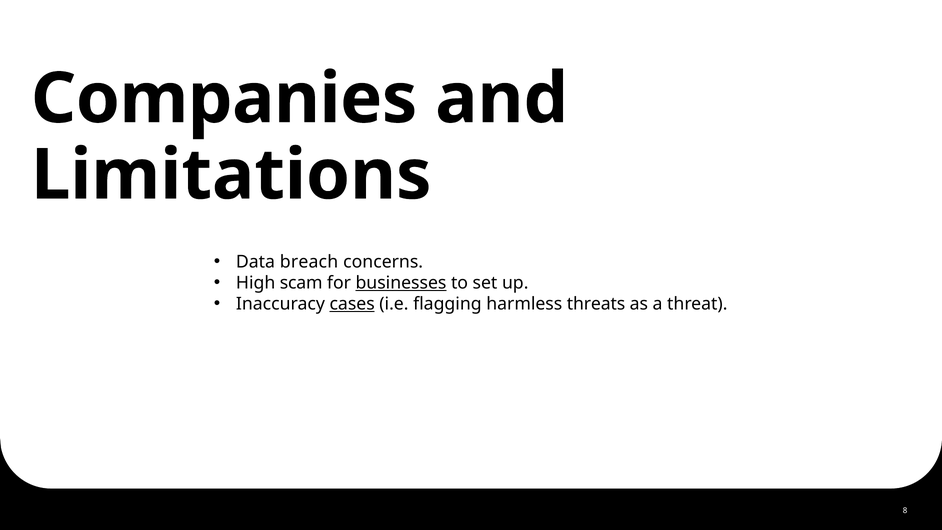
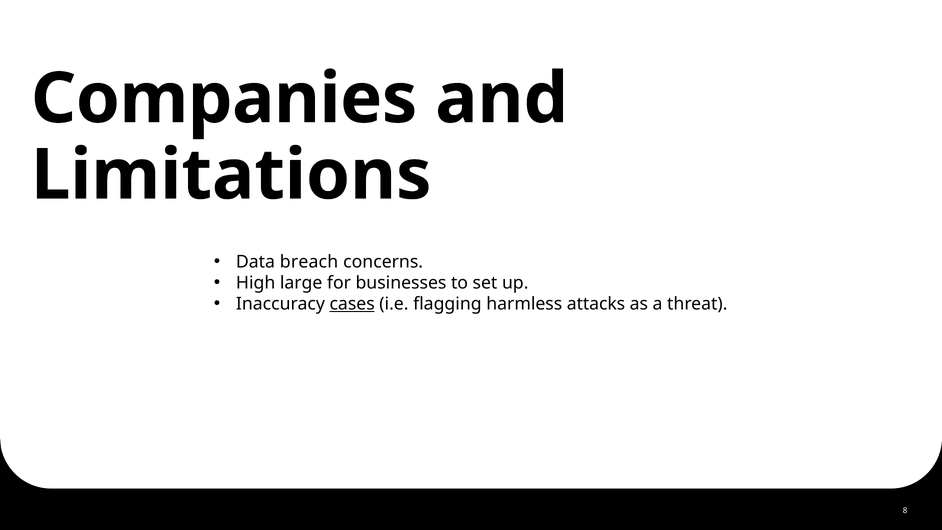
scam: scam -> large
businesses underline: present -> none
threats: threats -> attacks
